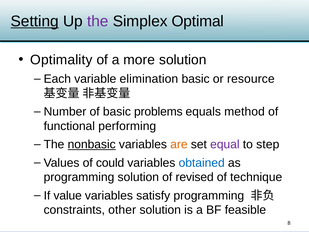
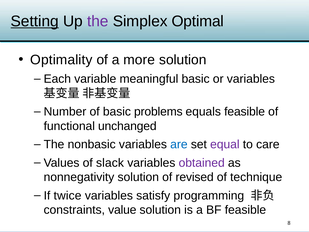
elimination: elimination -> meaningful
or resource: resource -> variables
equals method: method -> feasible
performing: performing -> unchanged
nonbasic underline: present -> none
are colour: orange -> blue
step: step -> care
could: could -> slack
obtained colour: blue -> purple
programming at (79, 177): programming -> nonnegativity
value: value -> twice
other: other -> value
